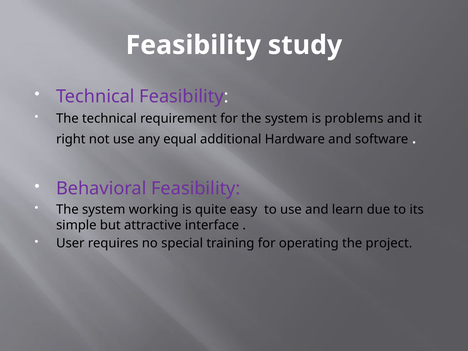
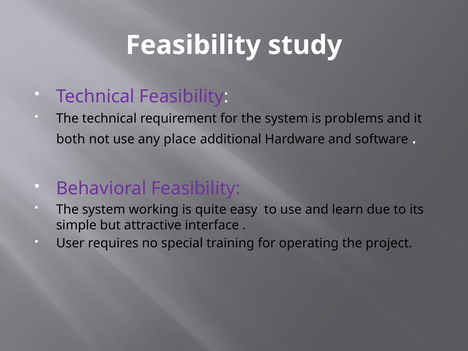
right: right -> both
equal: equal -> place
